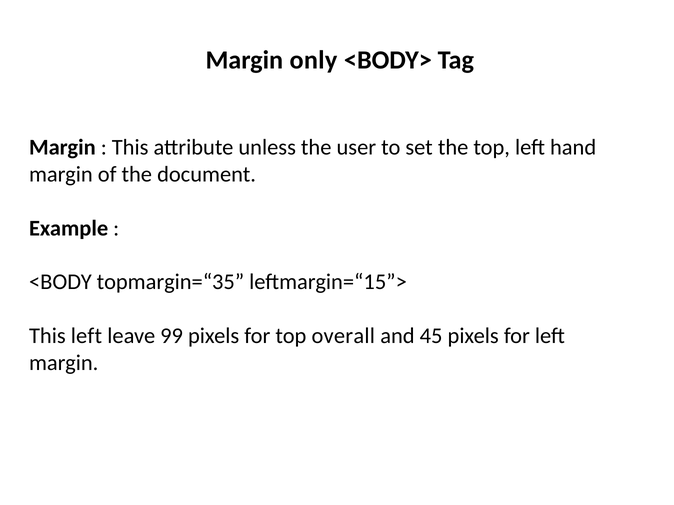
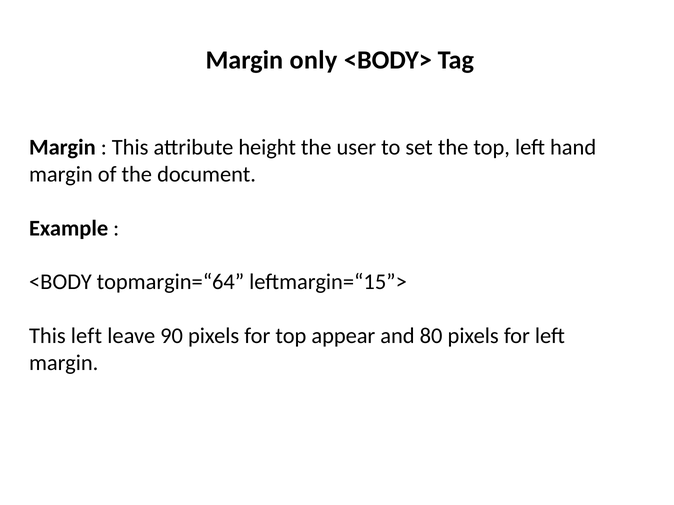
unless: unless -> height
topmargin=“35: topmargin=“35 -> topmargin=“64
99: 99 -> 90
overall: overall -> appear
45: 45 -> 80
